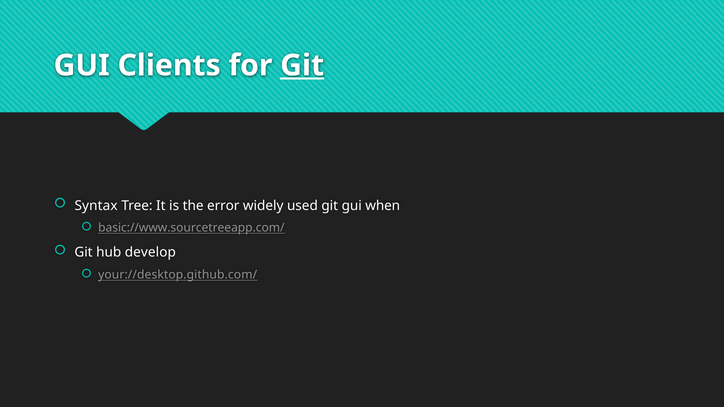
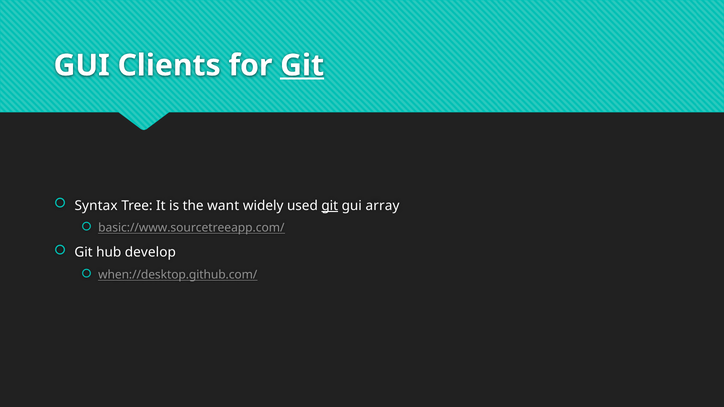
error: error -> want
git at (330, 206) underline: none -> present
when: when -> array
your://desktop.github.com/: your://desktop.github.com/ -> when://desktop.github.com/
